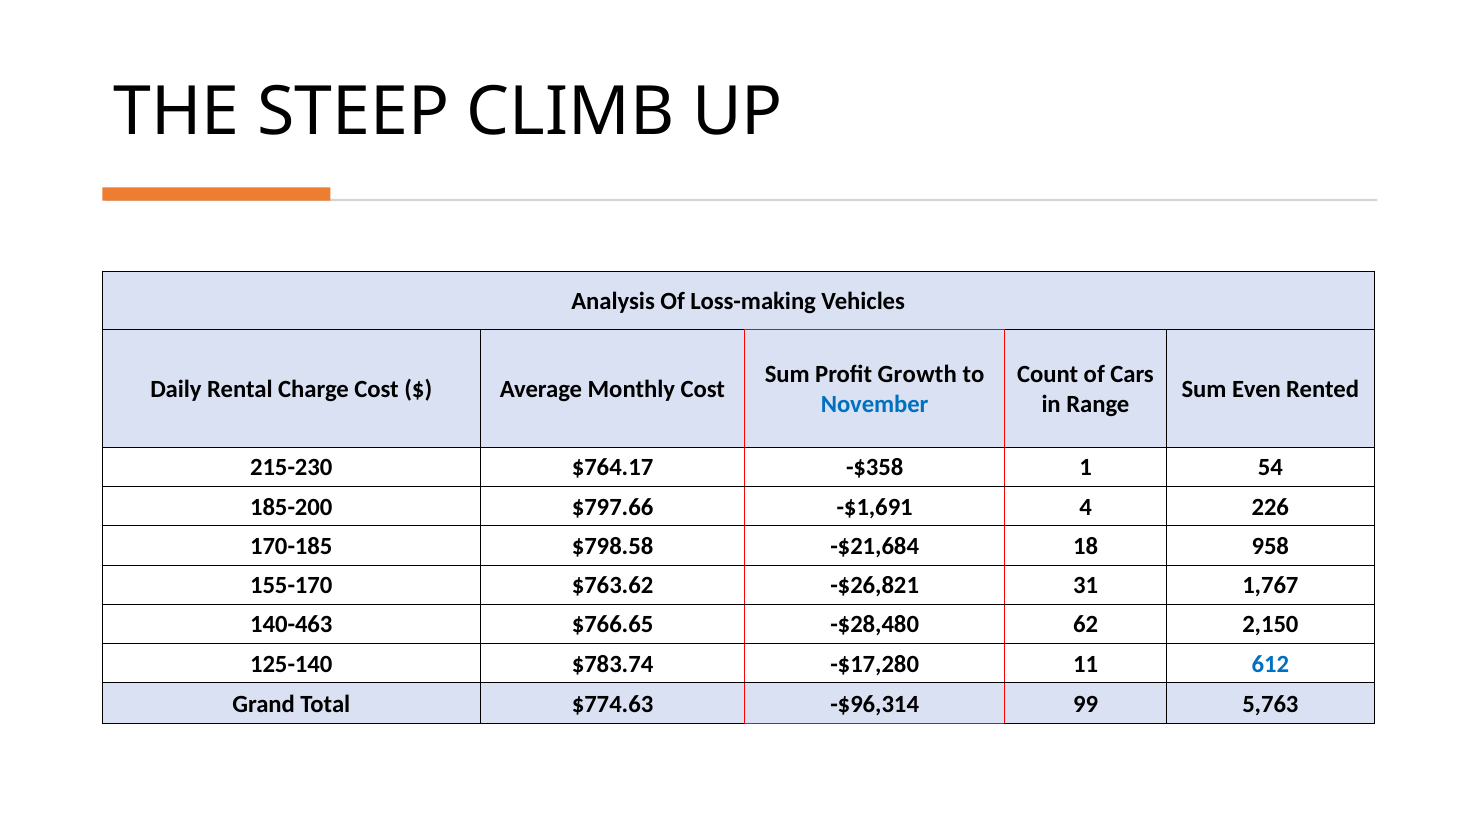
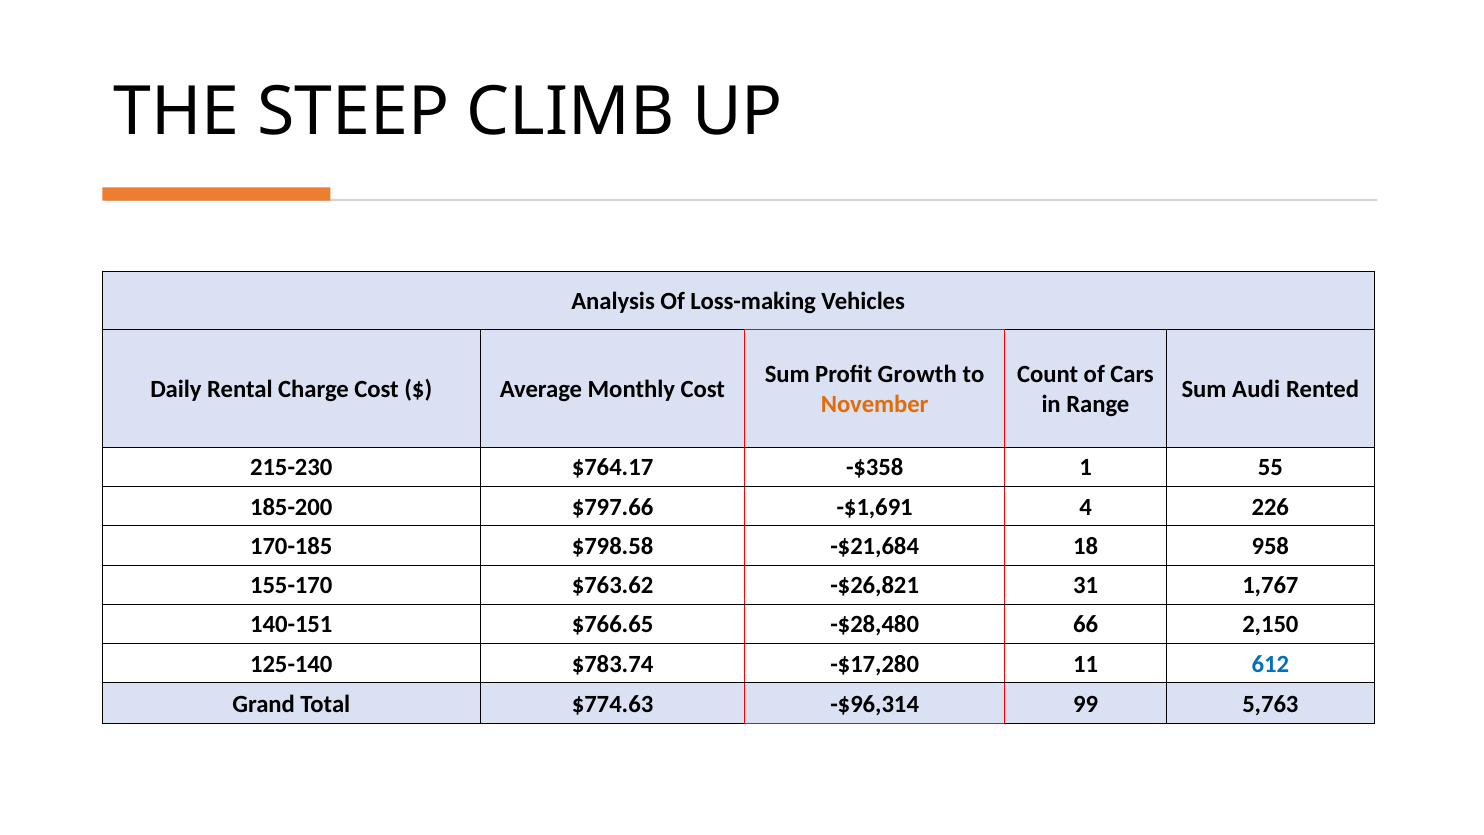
Even: Even -> Audi
November colour: blue -> orange
54: 54 -> 55
140-463: 140-463 -> 140-151
62: 62 -> 66
